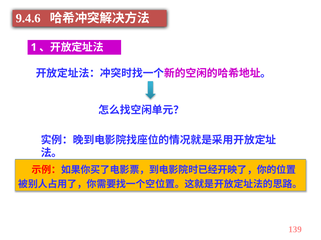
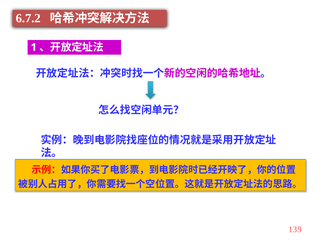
9.4.6: 9.4.6 -> 6.7.2
